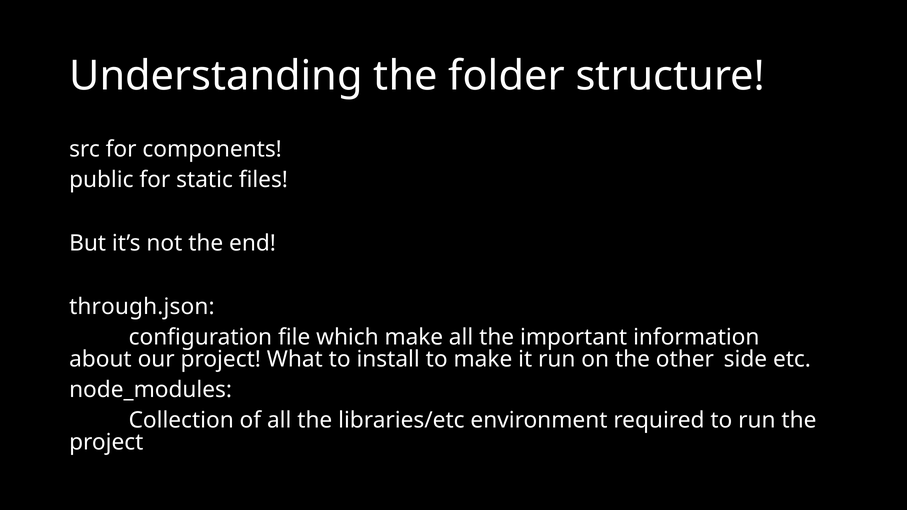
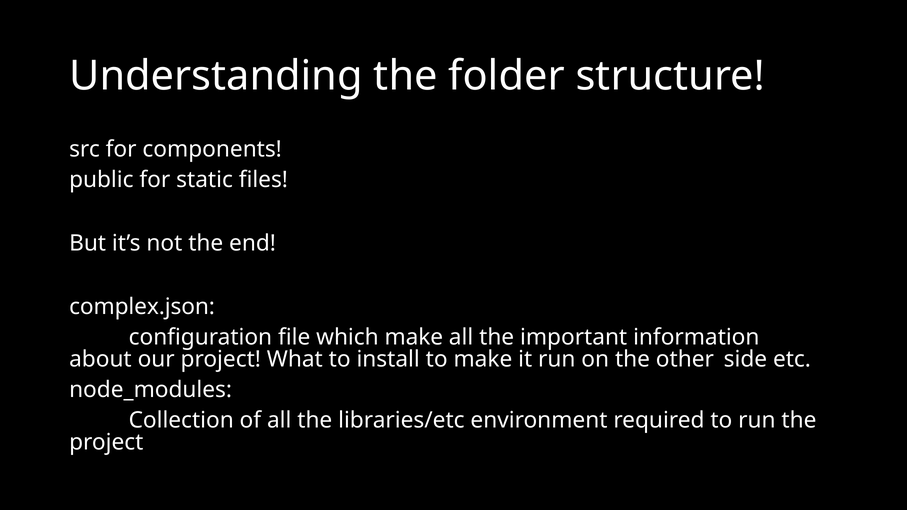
through.json: through.json -> complex.json
